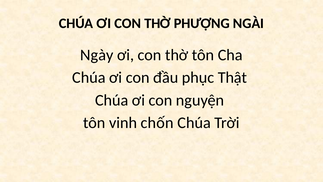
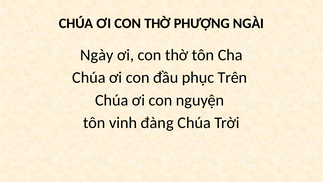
Thật: Thật -> Trên
chốn: chốn -> đàng
